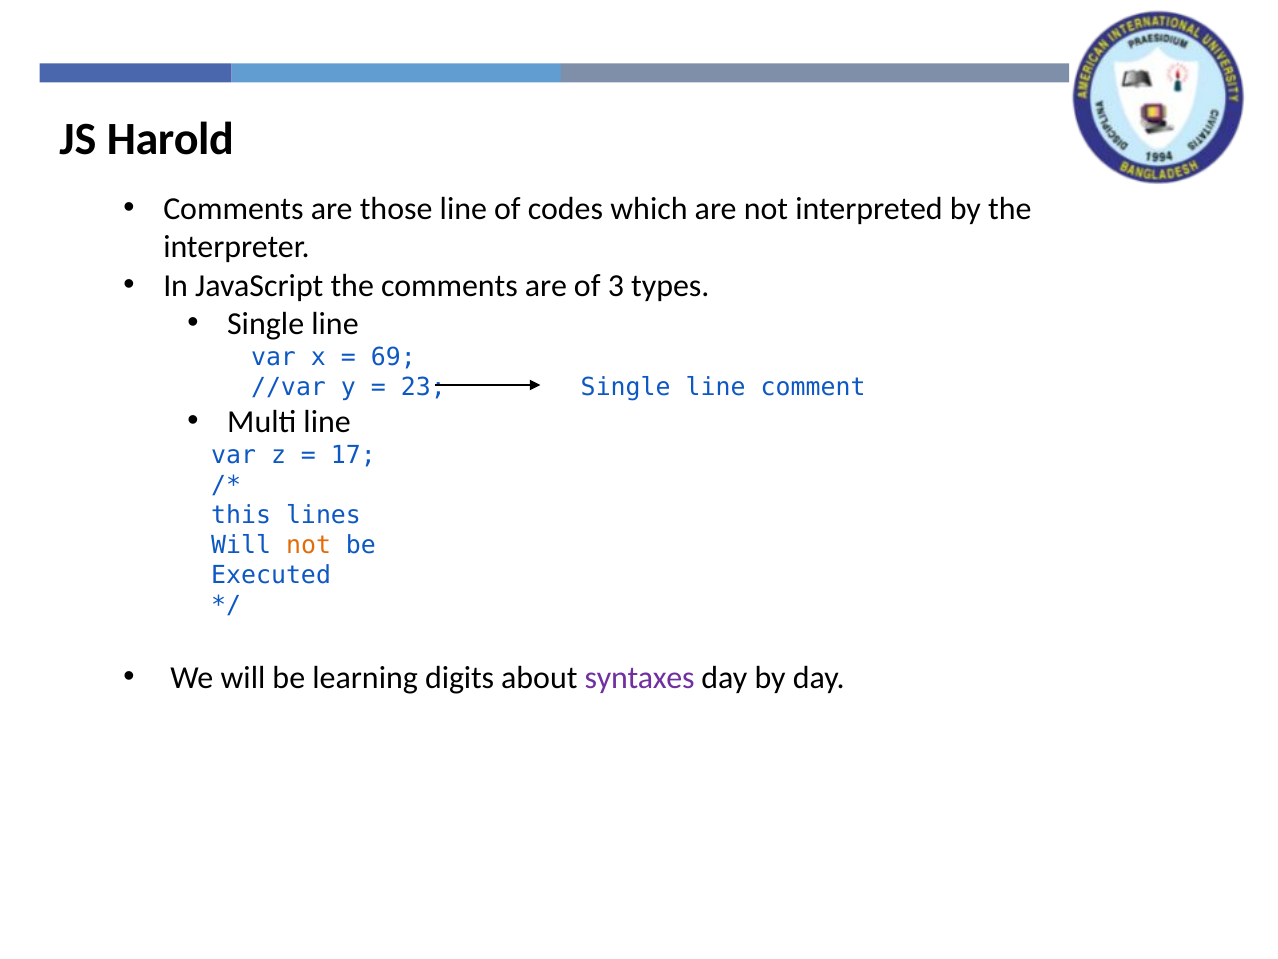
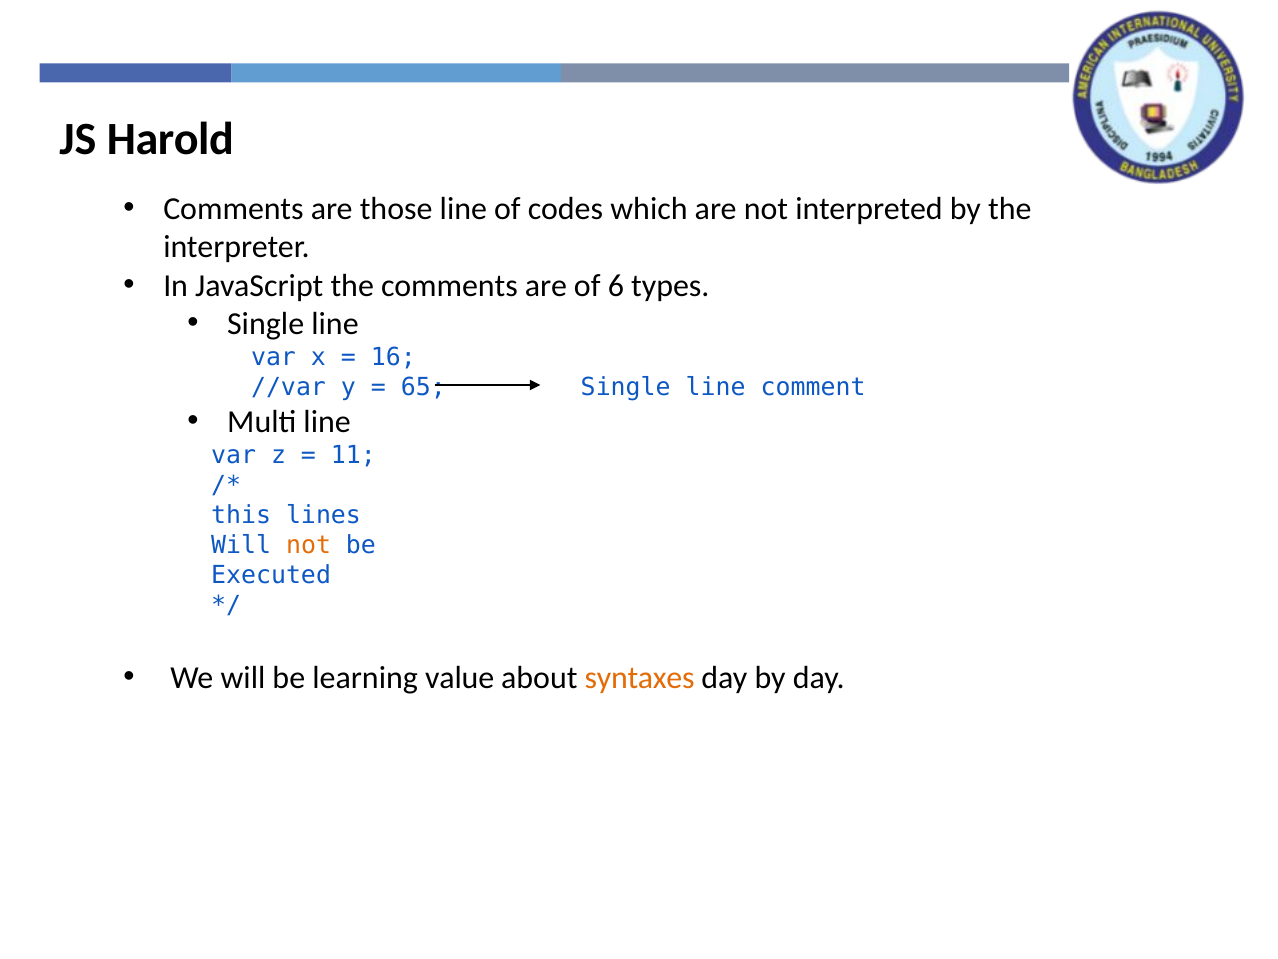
3: 3 -> 6
69: 69 -> 16
23: 23 -> 65
17: 17 -> 11
digits: digits -> value
syntaxes colour: purple -> orange
